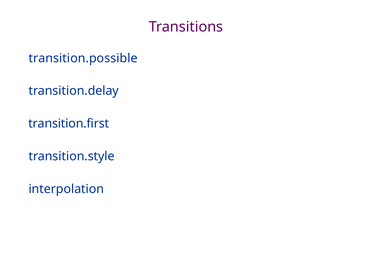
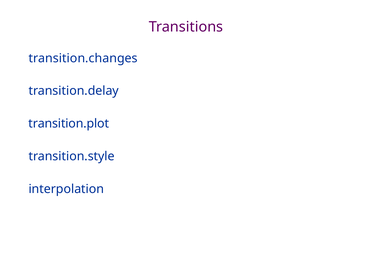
transition.possible: transition.possible -> transition.changes
transition.first: transition.first -> transition.plot
